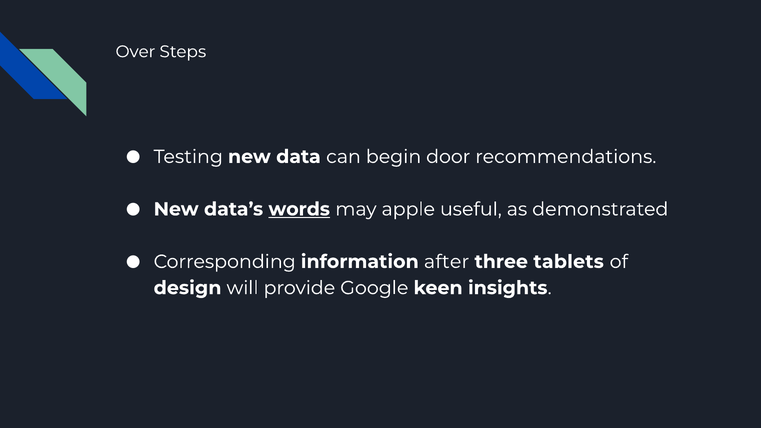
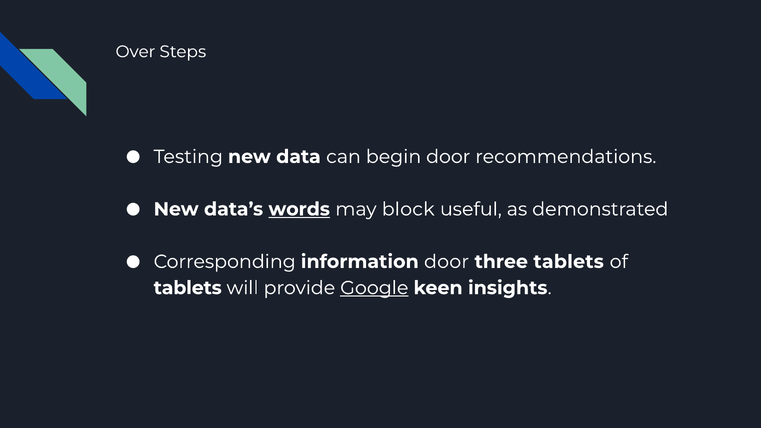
apple: apple -> block
information after: after -> door
design at (188, 288): design -> tablets
Google underline: none -> present
